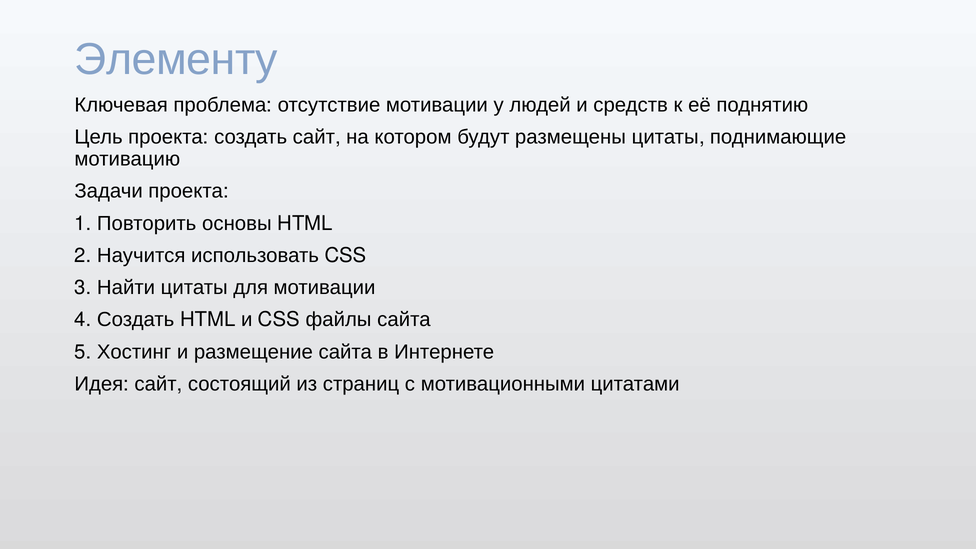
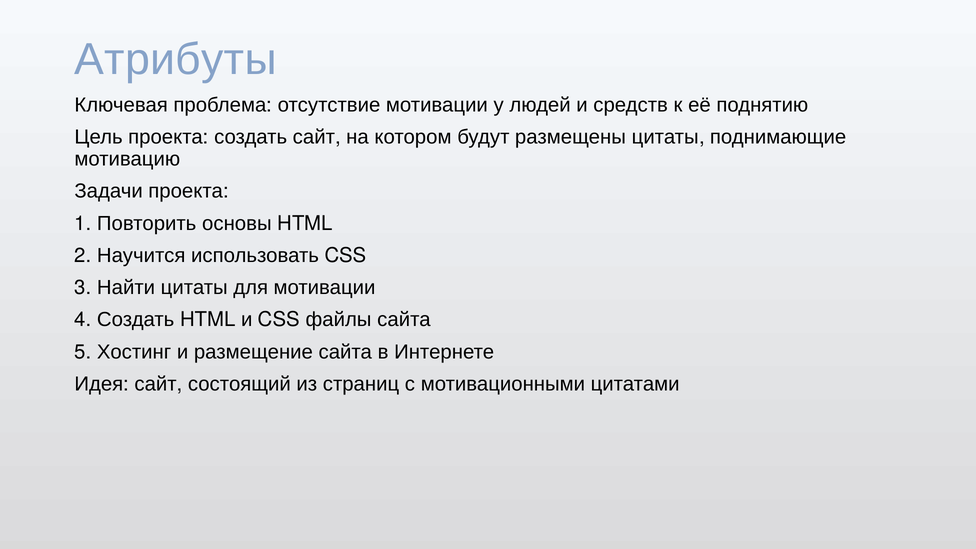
Элементу: Элементу -> Атрибуты
